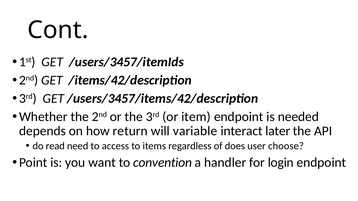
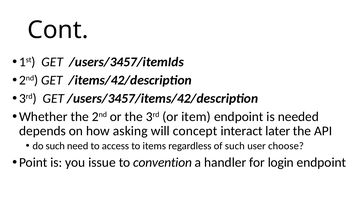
return: return -> asking
variable: variable -> concept
do read: read -> such
of does: does -> such
want: want -> issue
